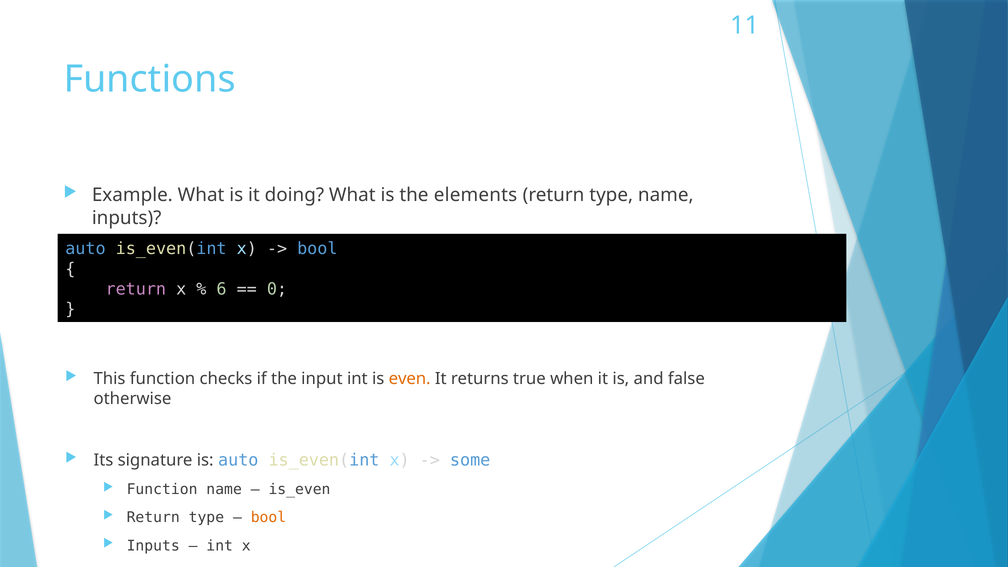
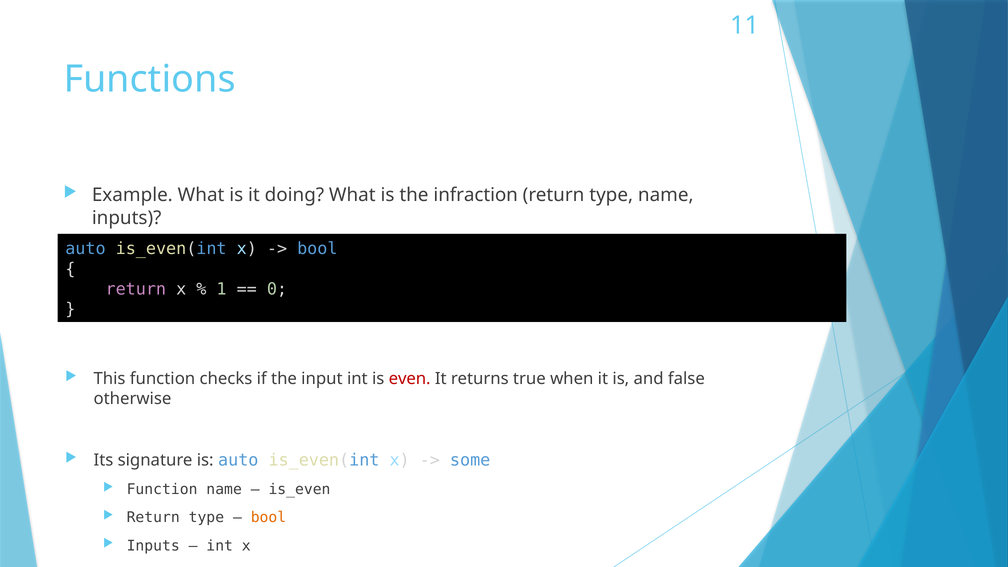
elements: elements -> infraction
6: 6 -> 1
even colour: orange -> red
